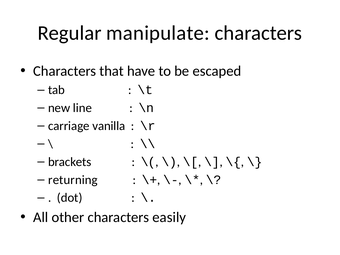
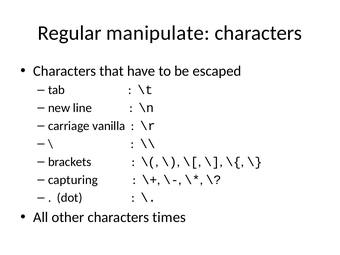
returning: returning -> capturing
easily: easily -> times
